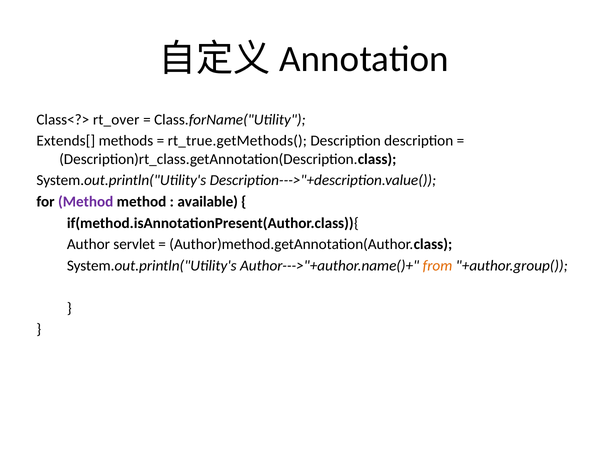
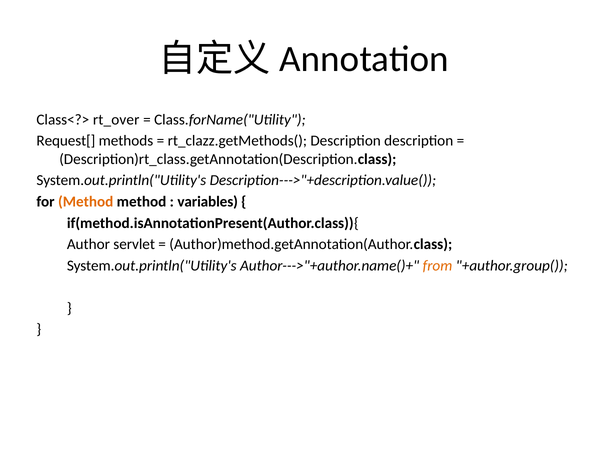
Extends[: Extends[ -> Request[
rt_true.getMethods(: rt_true.getMethods( -> rt_clazz.getMethods(
Method at (86, 202) colour: purple -> orange
available: available -> variables
